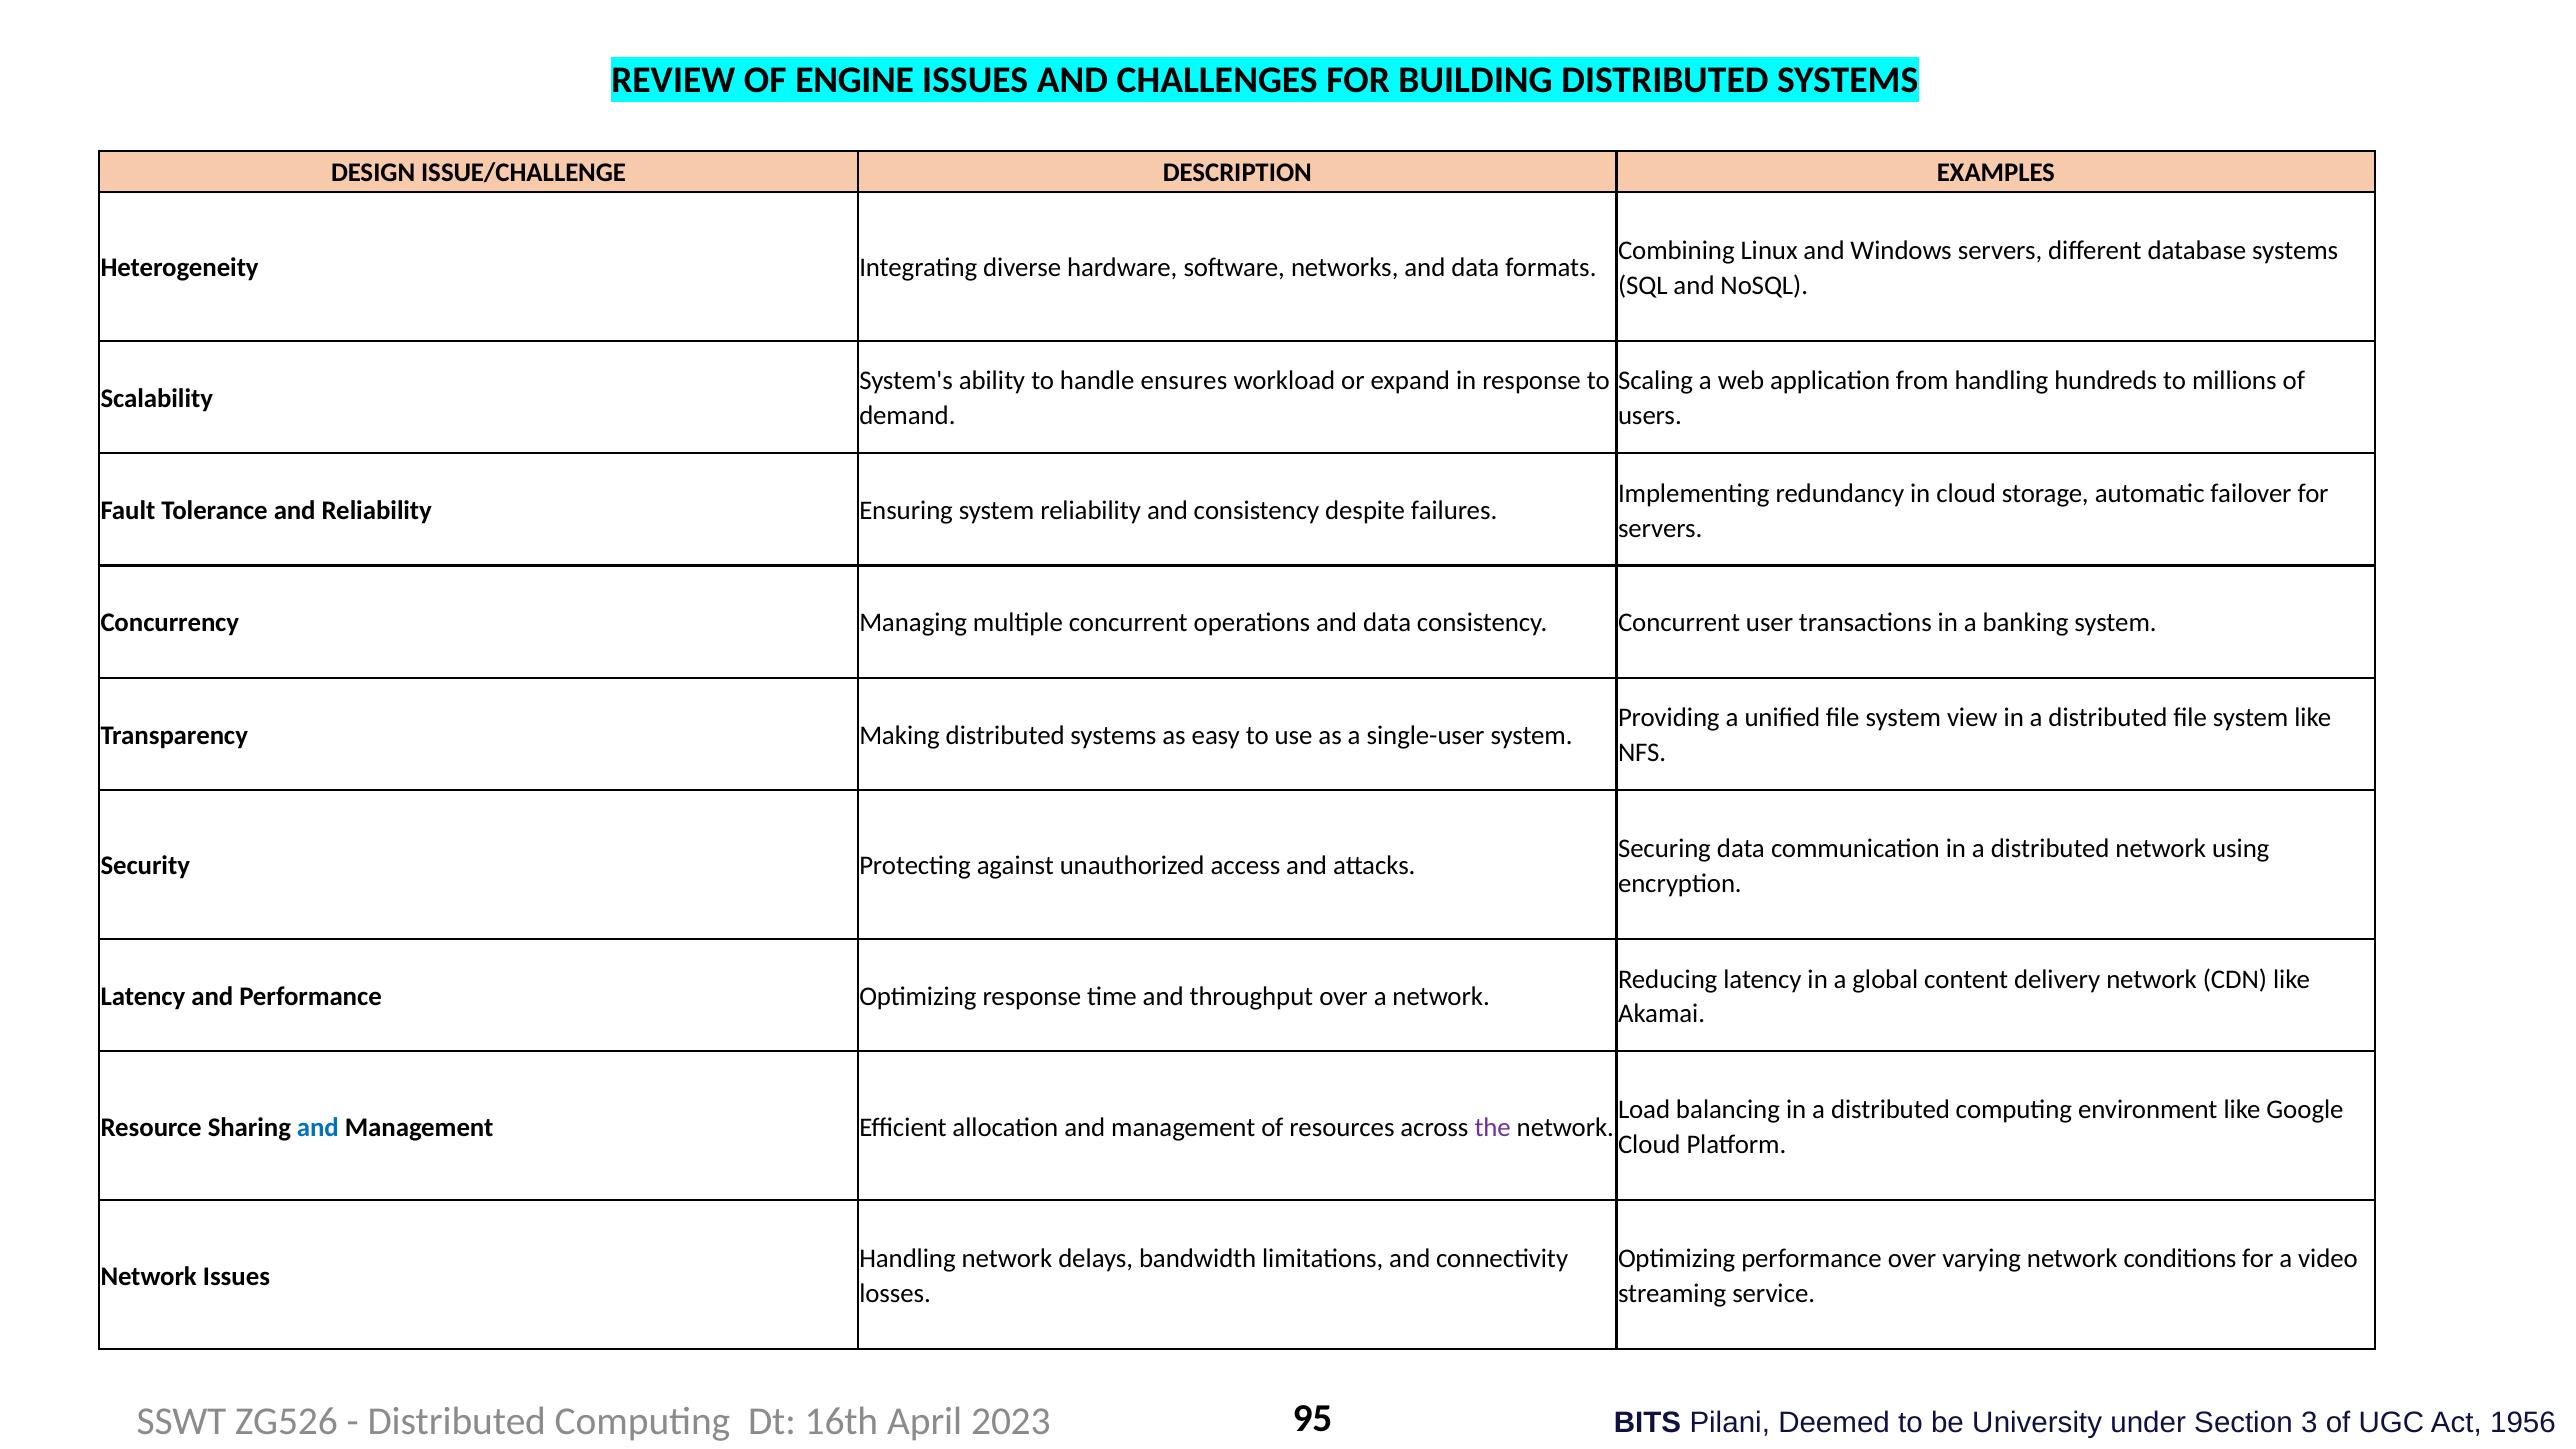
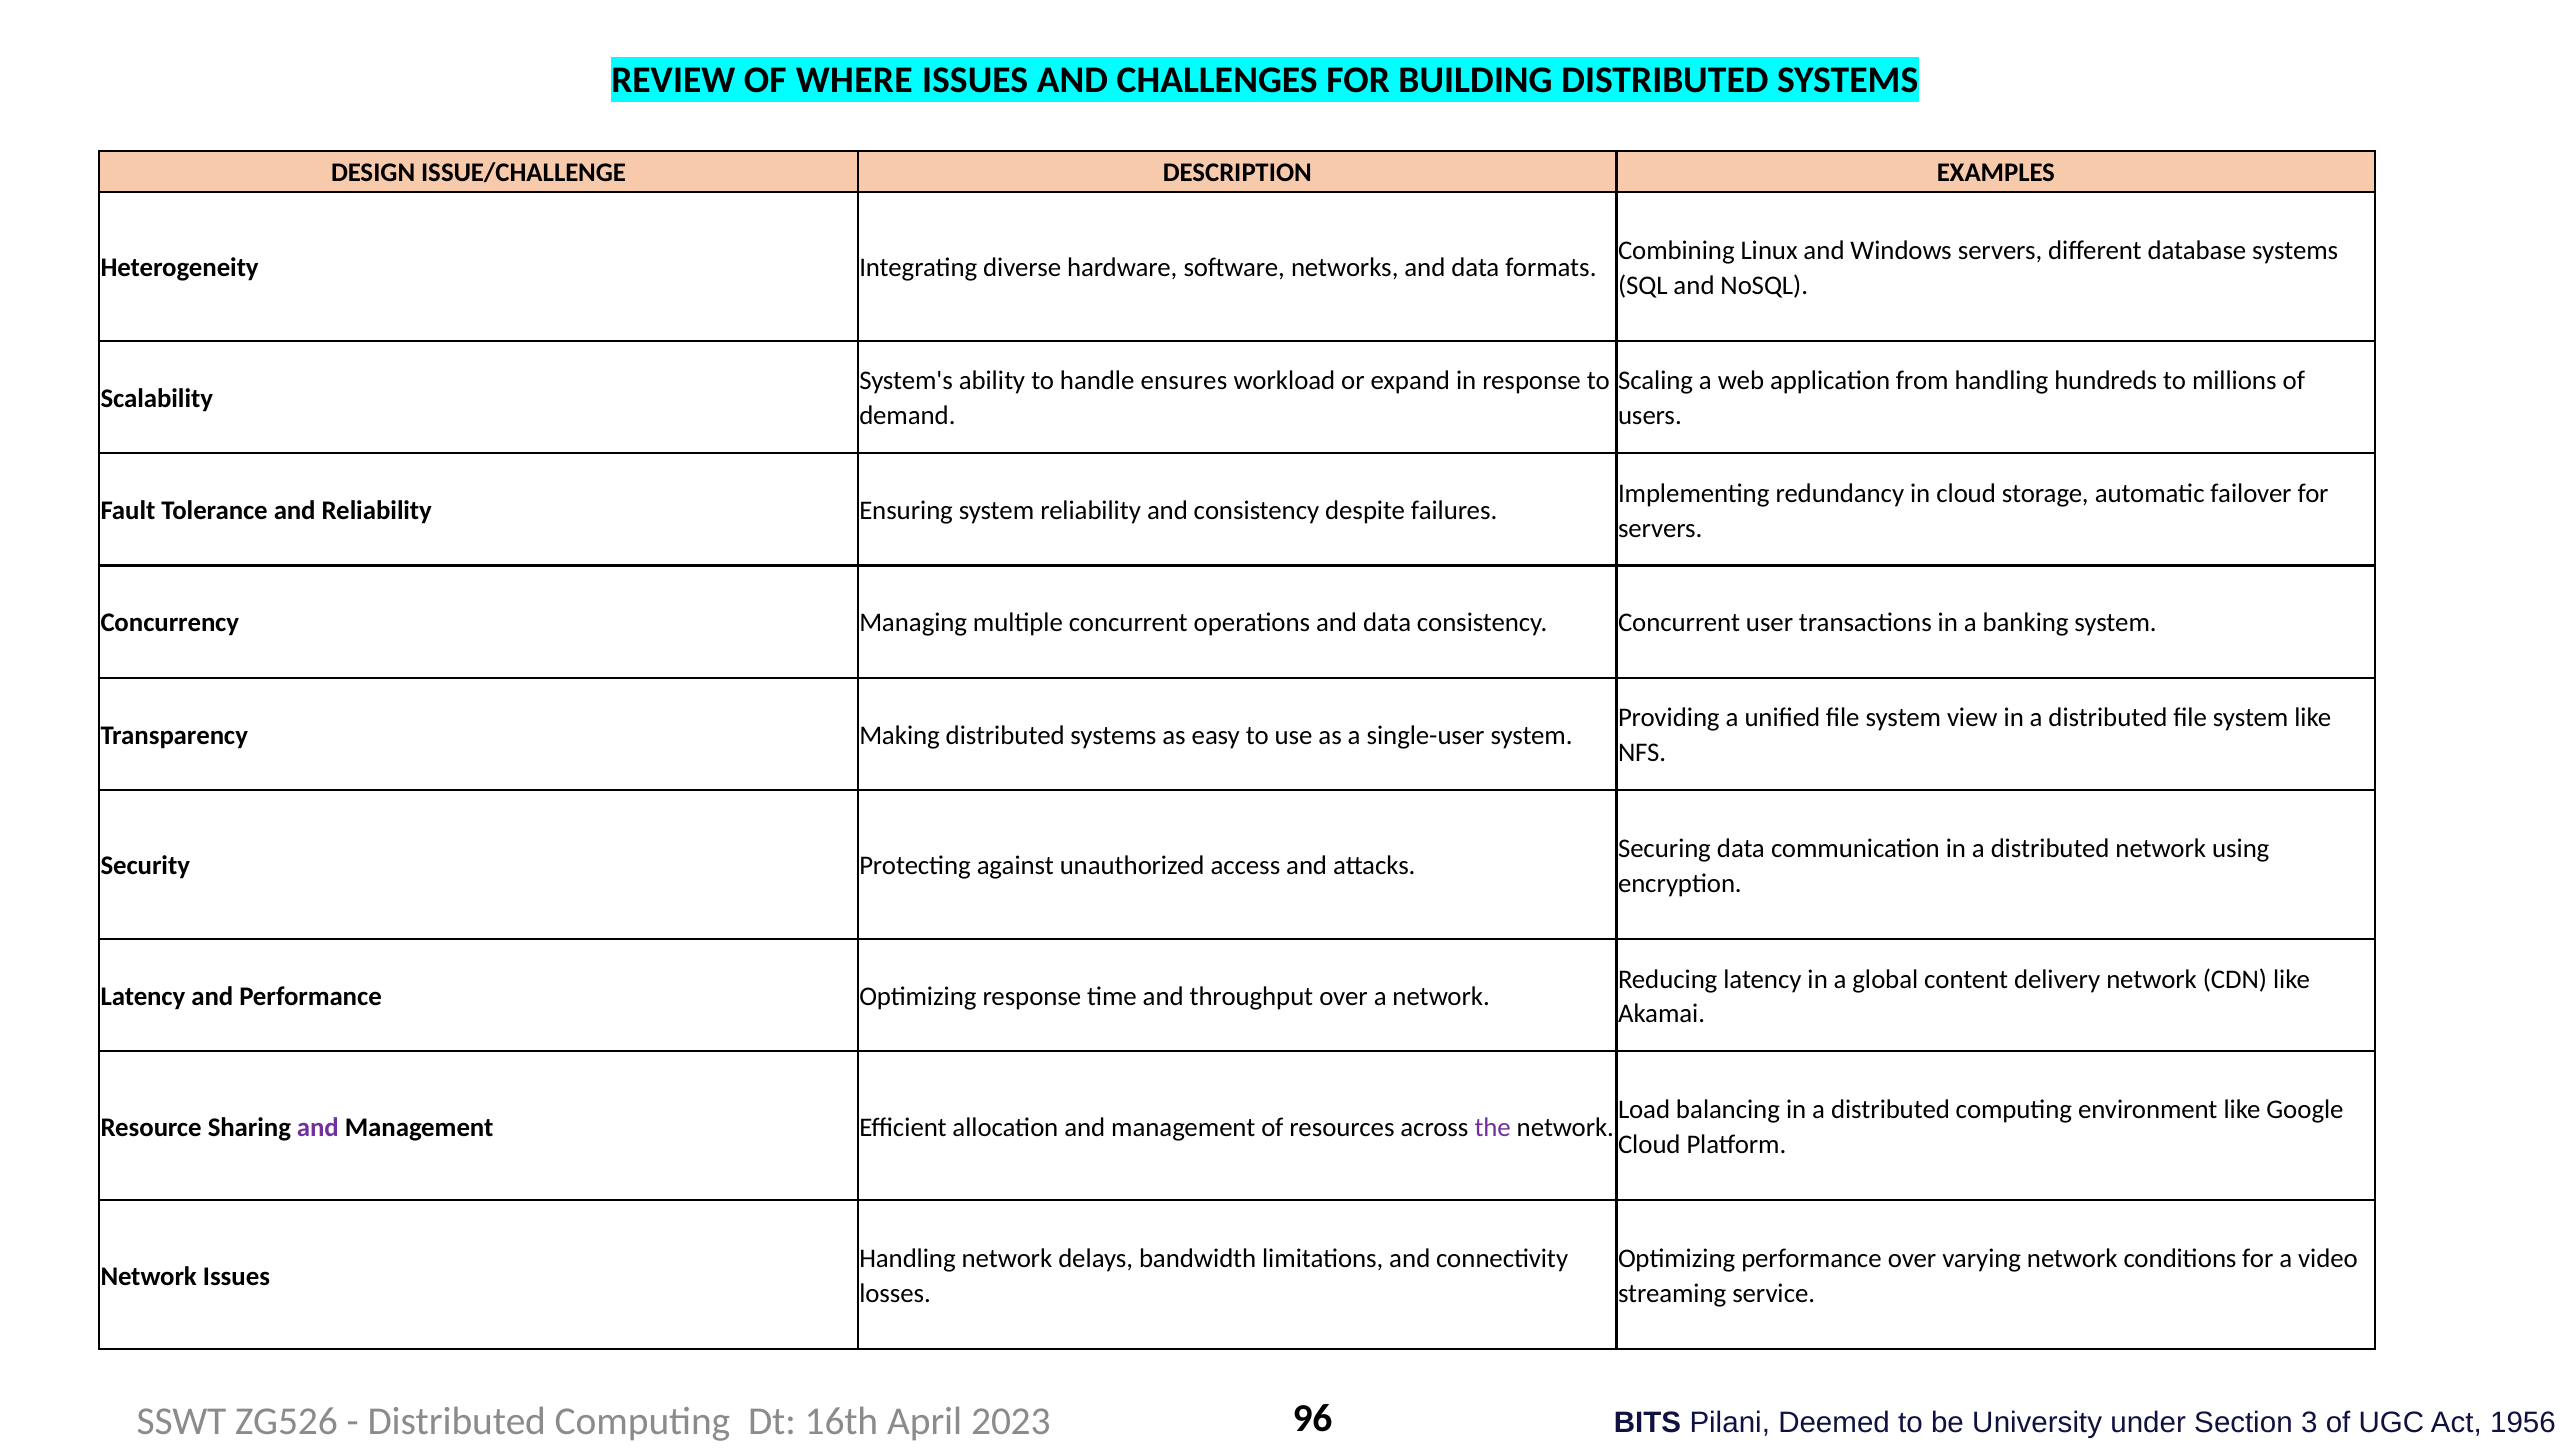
ENGINE: ENGINE -> WHERE
and at (318, 1127) colour: blue -> purple
95: 95 -> 96
